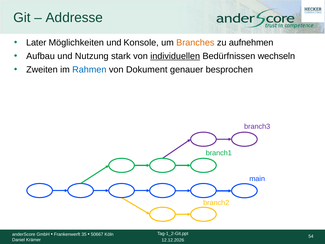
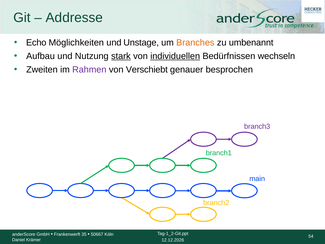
Later: Later -> Echo
Konsole: Konsole -> Unstage
aufnehmen: aufnehmen -> umbenannt
stark underline: none -> present
Rahmen colour: blue -> purple
Dokument: Dokument -> Verschiebt
